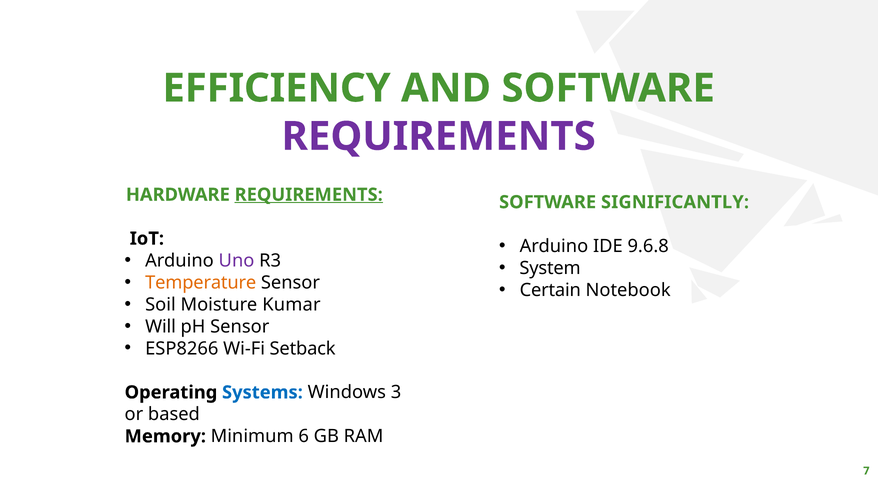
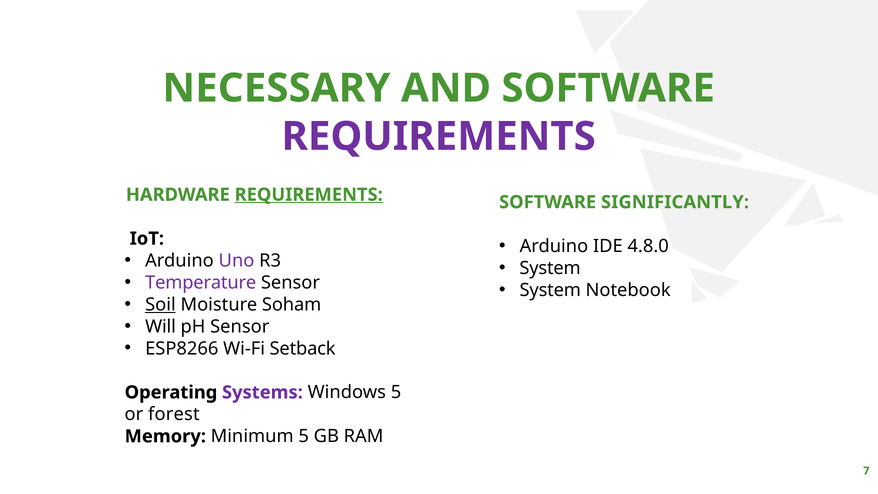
EFFICIENCY: EFFICIENCY -> NECESSARY
9.6.8: 9.6.8 -> 4.8.0
Temperature colour: orange -> purple
Certain at (550, 290): Certain -> System
Soil underline: none -> present
Kumar: Kumar -> Soham
Systems colour: blue -> purple
Windows 3: 3 -> 5
based: based -> forest
Minimum 6: 6 -> 5
